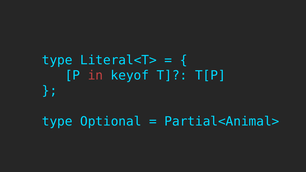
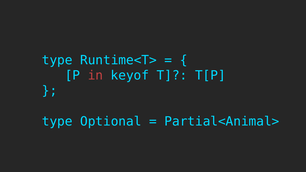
Literal<T>: Literal<T> -> Runtime<T>
